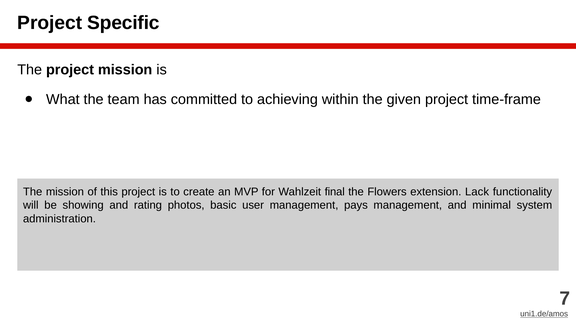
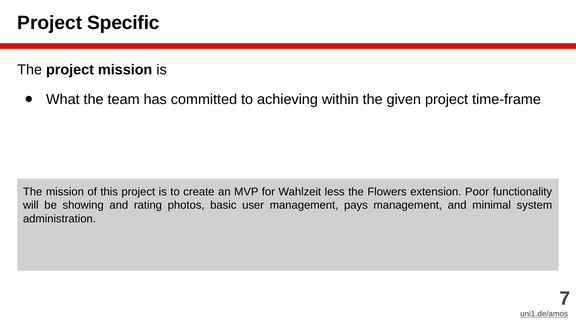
final: final -> less
Lack: Lack -> Poor
